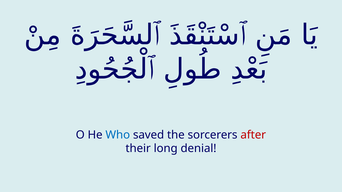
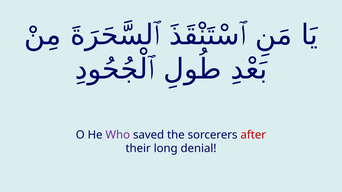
Who colour: blue -> purple
